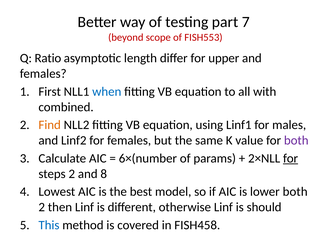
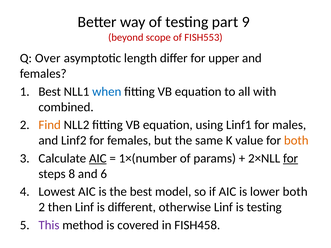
7: 7 -> 9
Ratio: Ratio -> Over
1 First: First -> Best
both at (296, 141) colour: purple -> orange
AIC at (98, 159) underline: none -> present
6×(number: 6×(number -> 1×(number
steps 2: 2 -> 8
8: 8 -> 6
is should: should -> testing
This colour: blue -> purple
